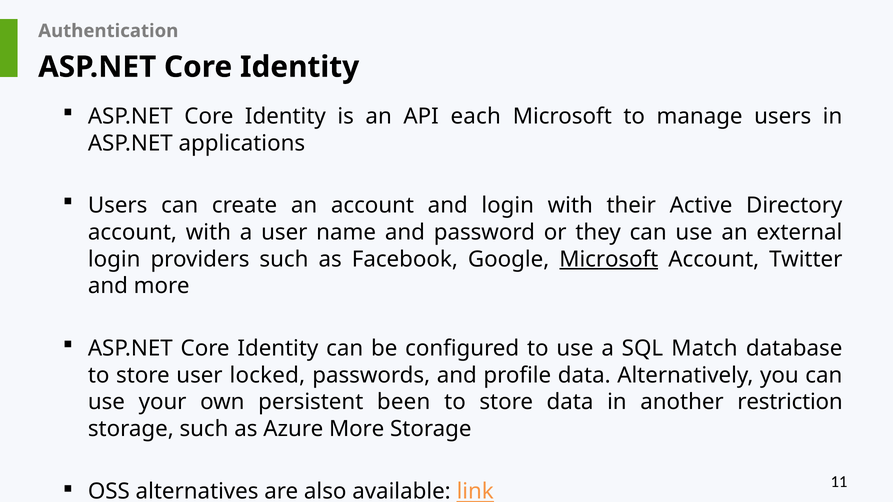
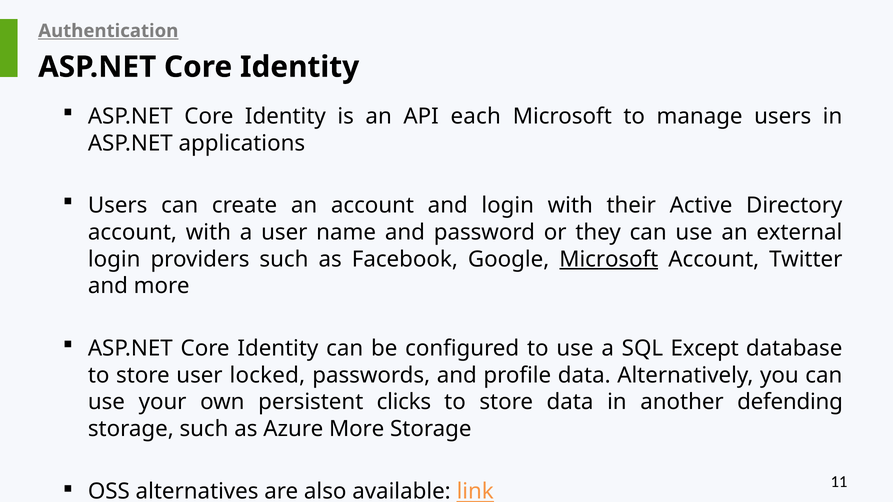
Authentication underline: none -> present
Match: Match -> Except
been: been -> clicks
restriction: restriction -> defending
